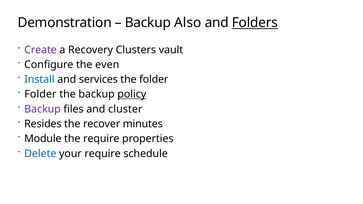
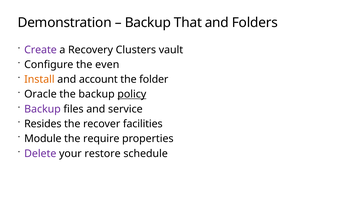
Also: Also -> That
Folders underline: present -> none
Install colour: blue -> orange
services: services -> account
Folder at (40, 94): Folder -> Oracle
cluster: cluster -> service
minutes: minutes -> facilities
Delete colour: blue -> purple
your require: require -> restore
